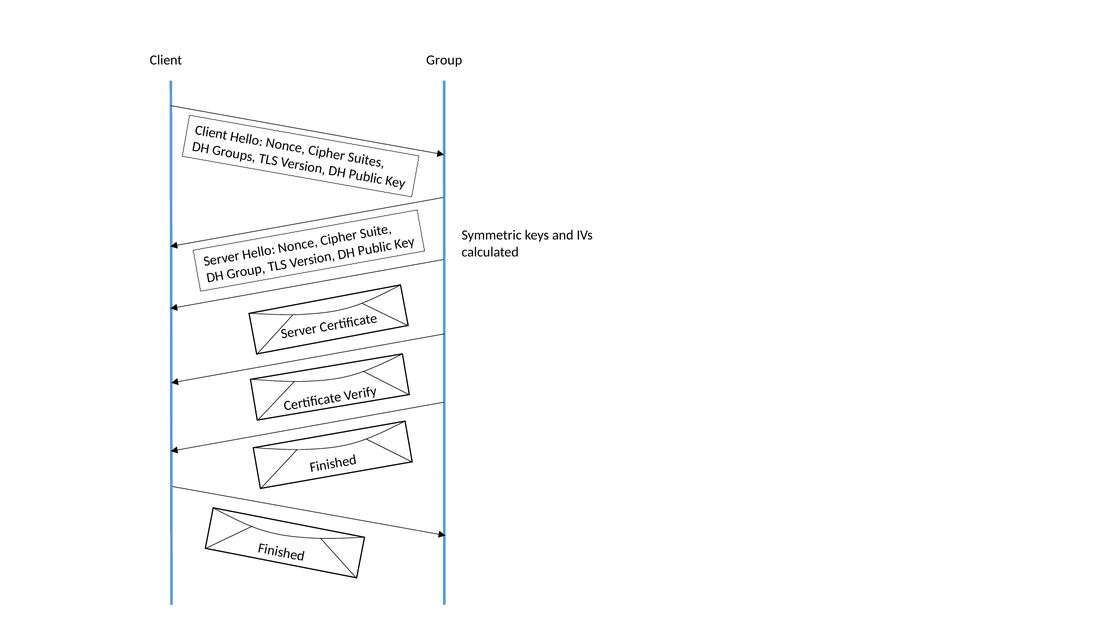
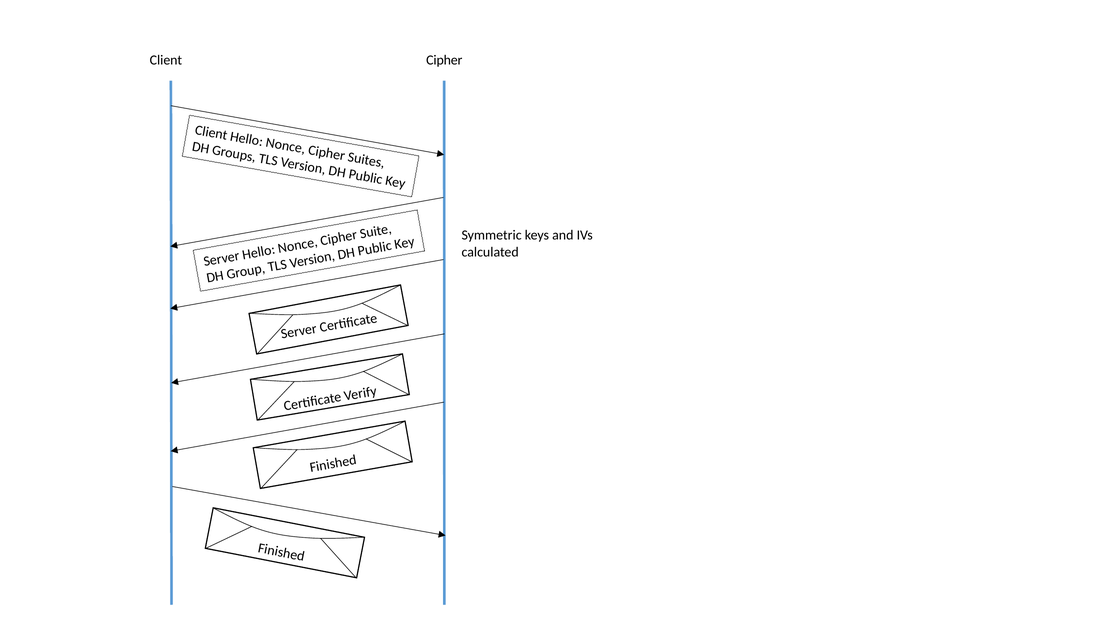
Client Group: Group -> Cipher
